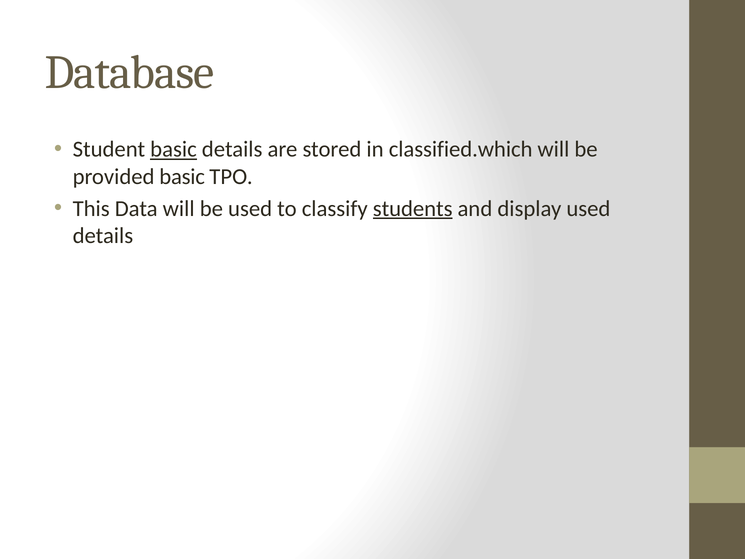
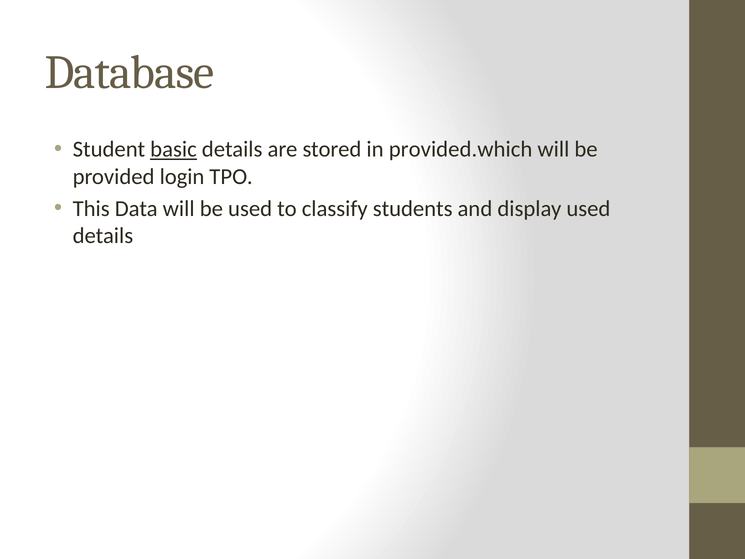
classified.which: classified.which -> provided.which
provided basic: basic -> login
students underline: present -> none
